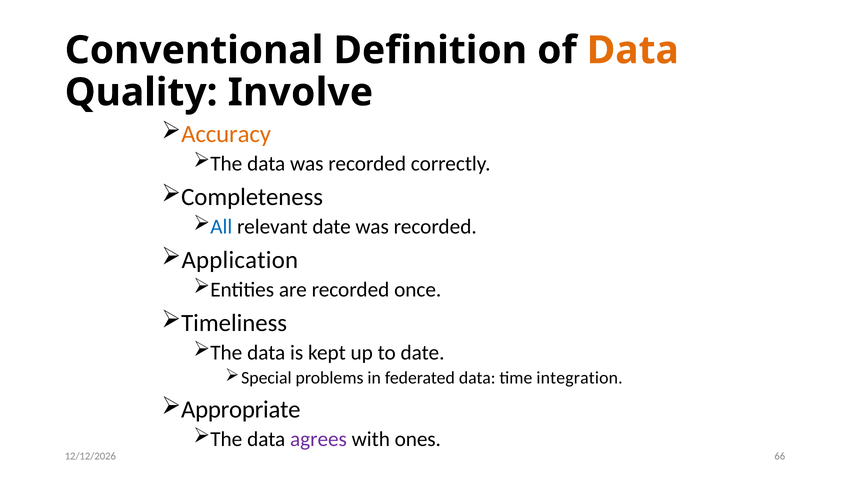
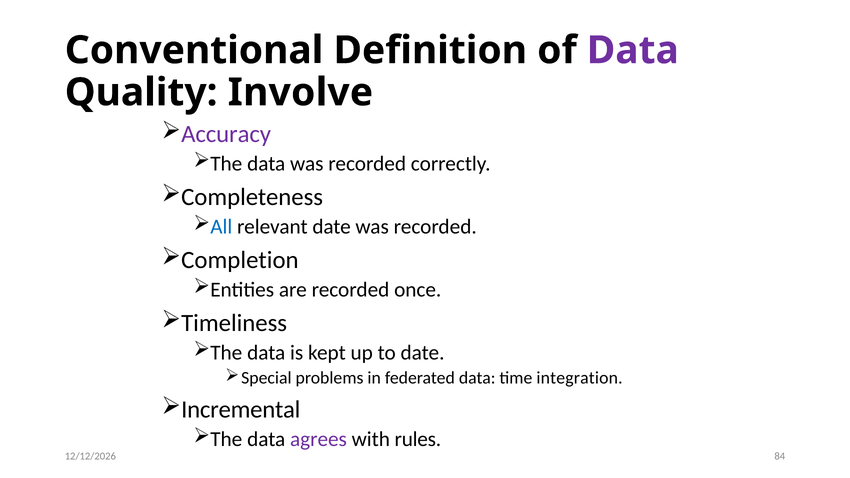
Data at (633, 50) colour: orange -> purple
Accuracy colour: orange -> purple
Application: Application -> Completion
Appropriate: Appropriate -> Incremental
ones: ones -> rules
66: 66 -> 84
